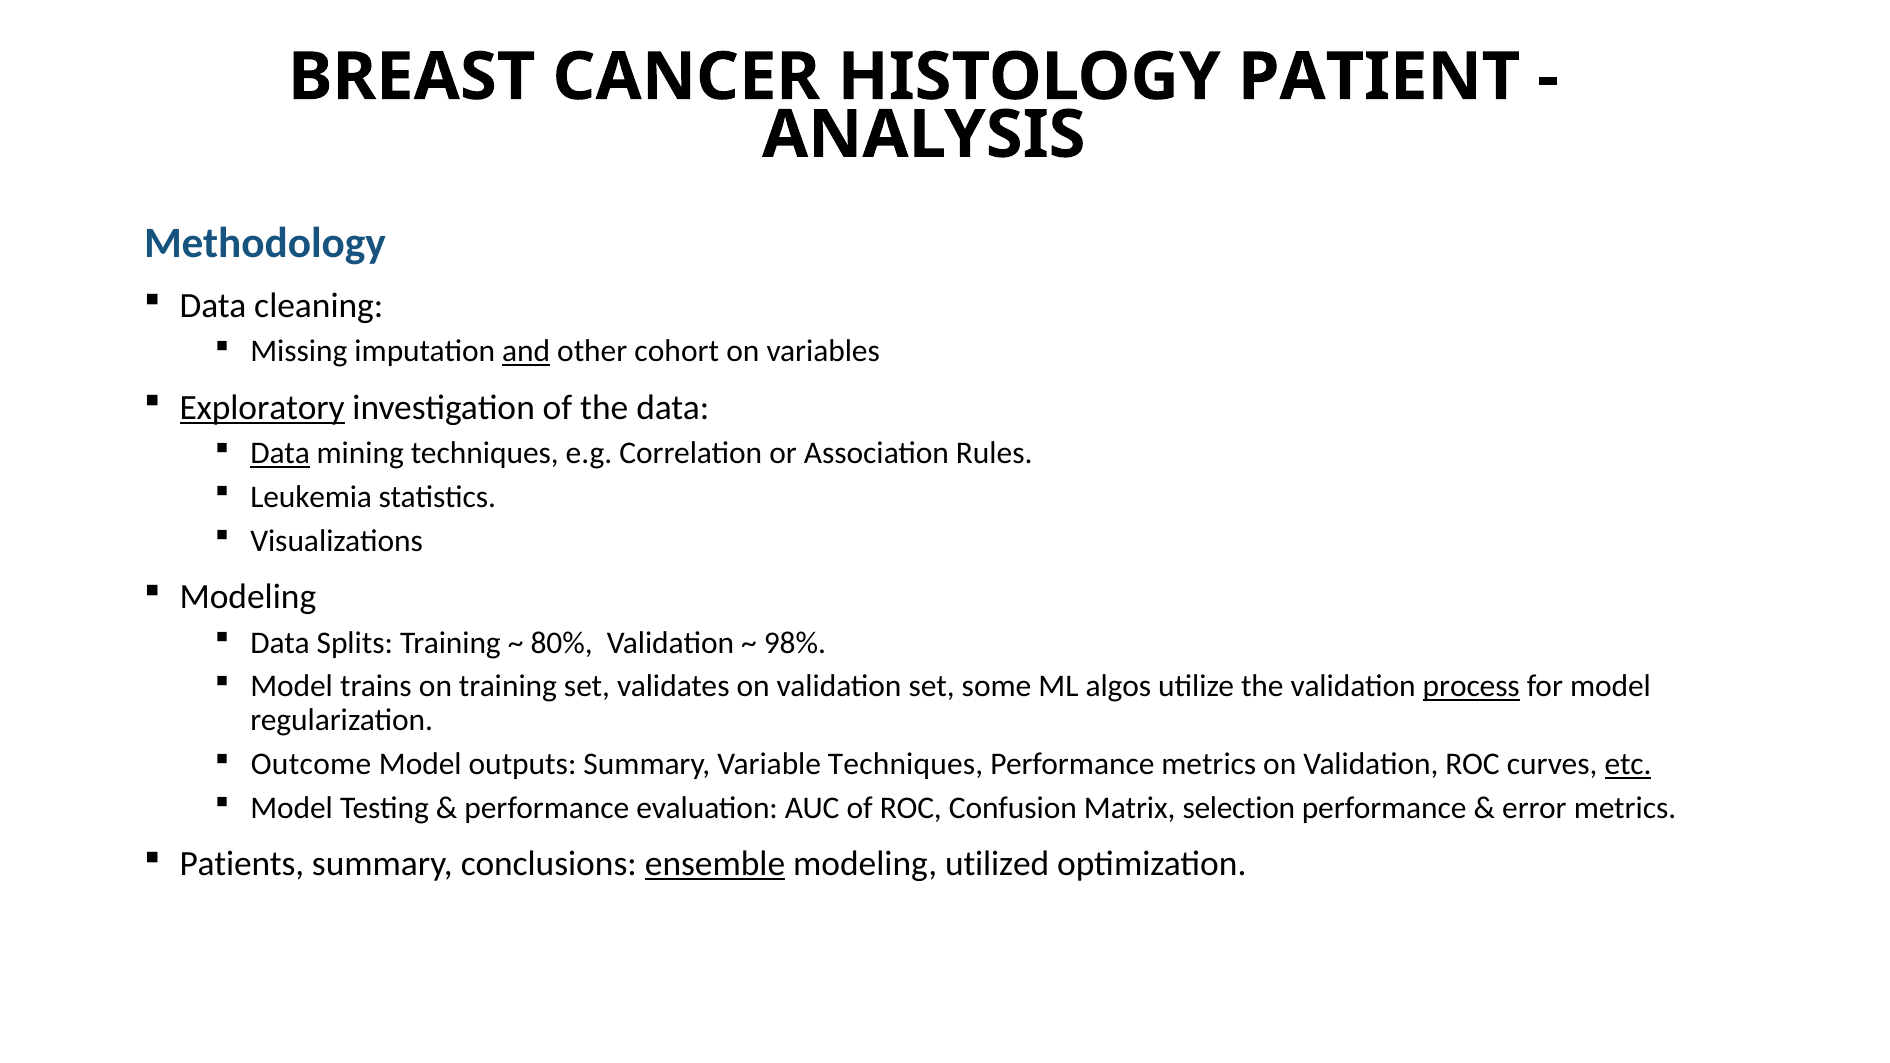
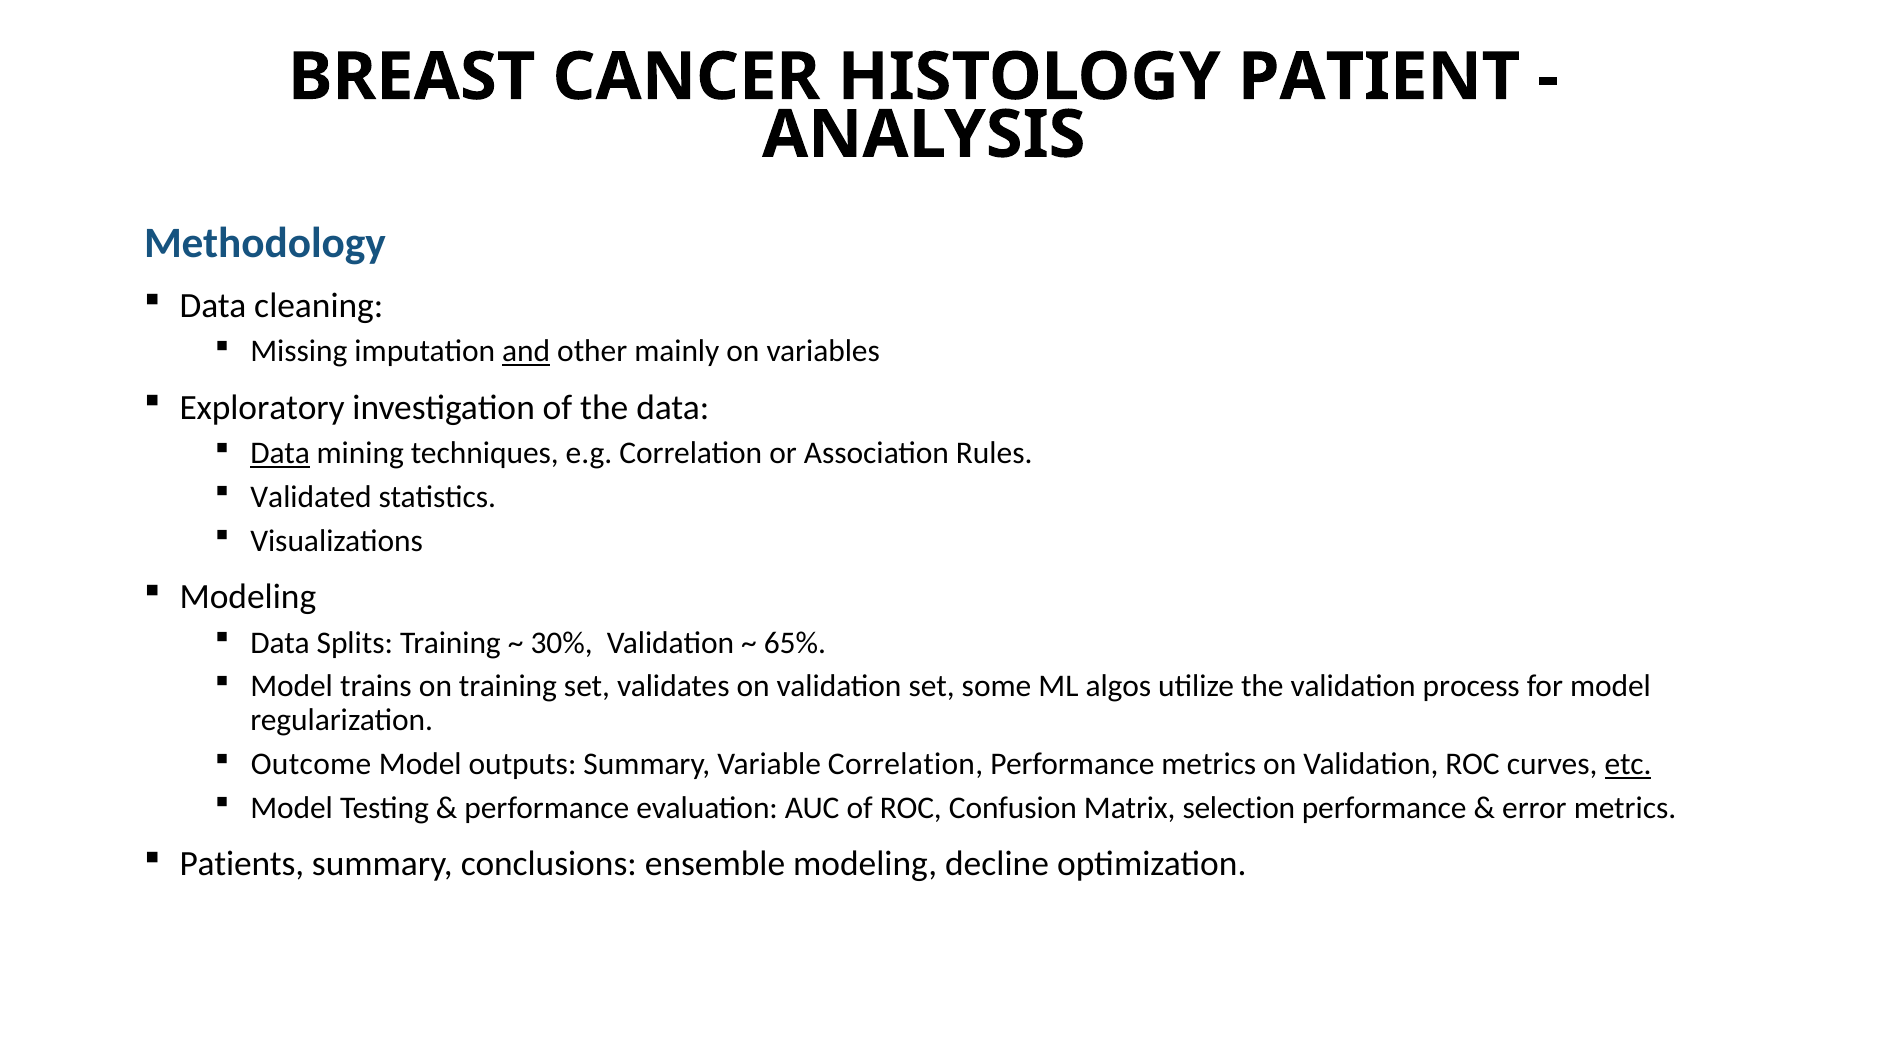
cohort: cohort -> mainly
Exploratory underline: present -> none
Leukemia: Leukemia -> Validated
80%: 80% -> 30%
98%: 98% -> 65%
process underline: present -> none
Variable Techniques: Techniques -> Correlation
ensemble underline: present -> none
utilized: utilized -> decline
